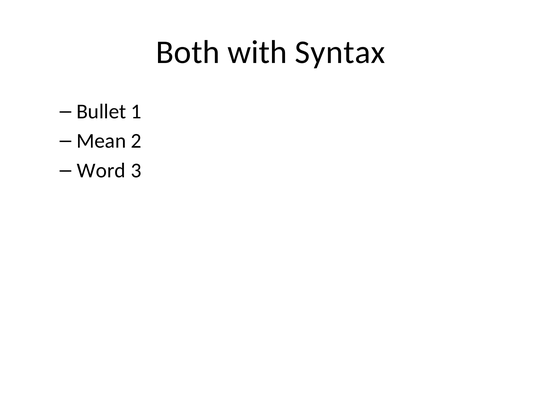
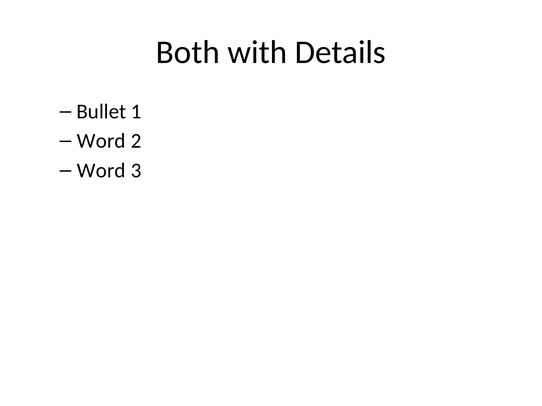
Syntax: Syntax -> Details
Mean at (101, 141): Mean -> Word
